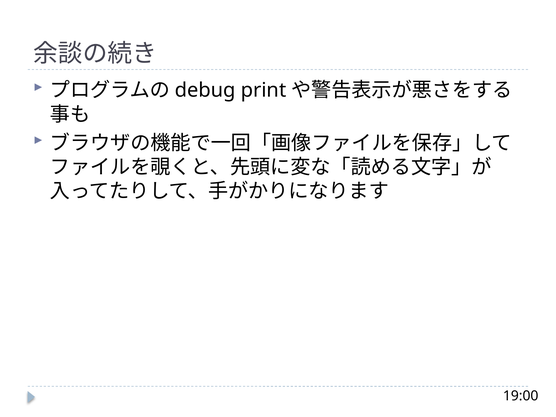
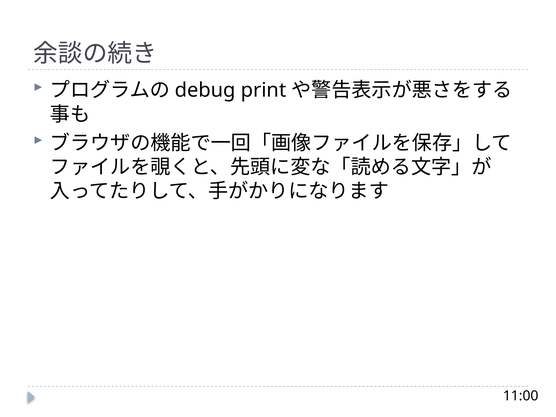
19:00: 19:00 -> 11:00
